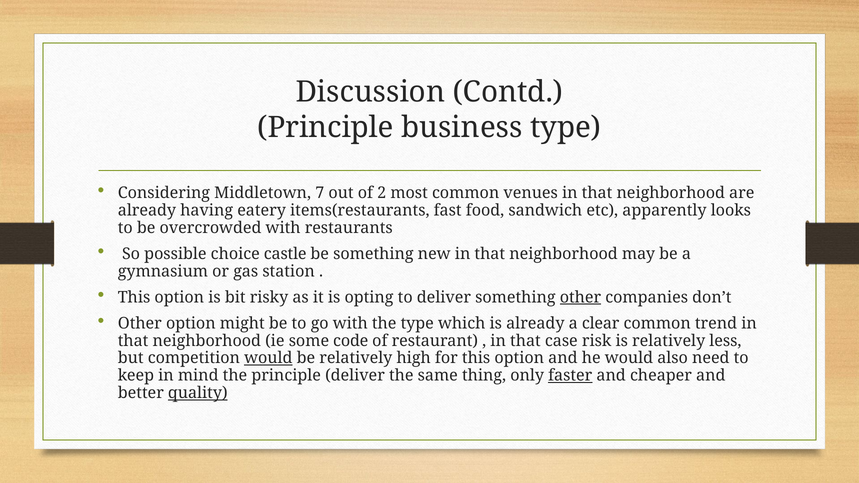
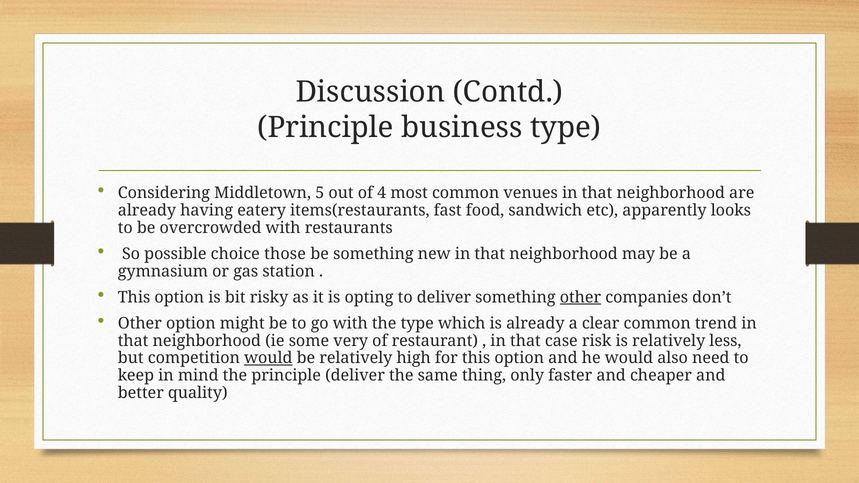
7: 7 -> 5
2: 2 -> 4
castle: castle -> those
code: code -> very
faster underline: present -> none
quality underline: present -> none
